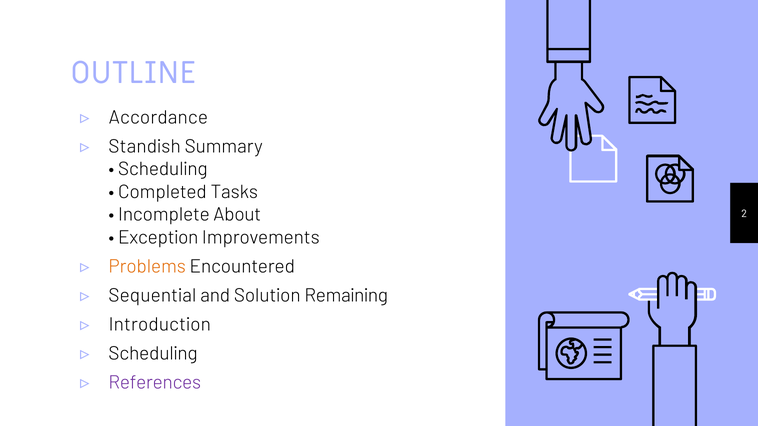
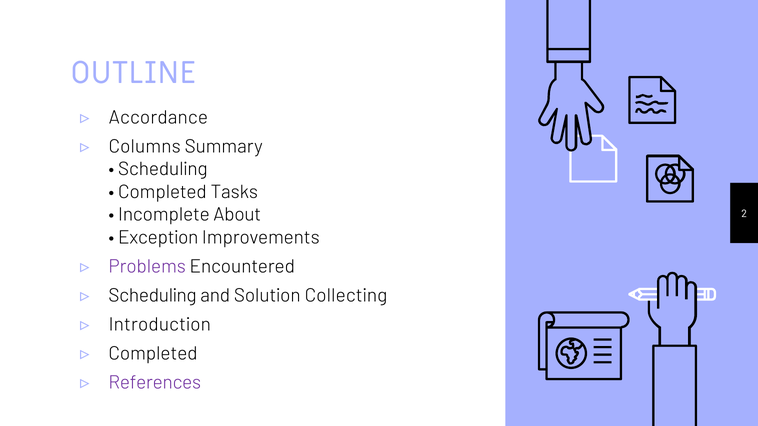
Standish: Standish -> Columns
Problems colour: orange -> purple
Sequential at (152, 296): Sequential -> Scheduling
Remaining: Remaining -> Collecting
Scheduling at (153, 354): Scheduling -> Completed
